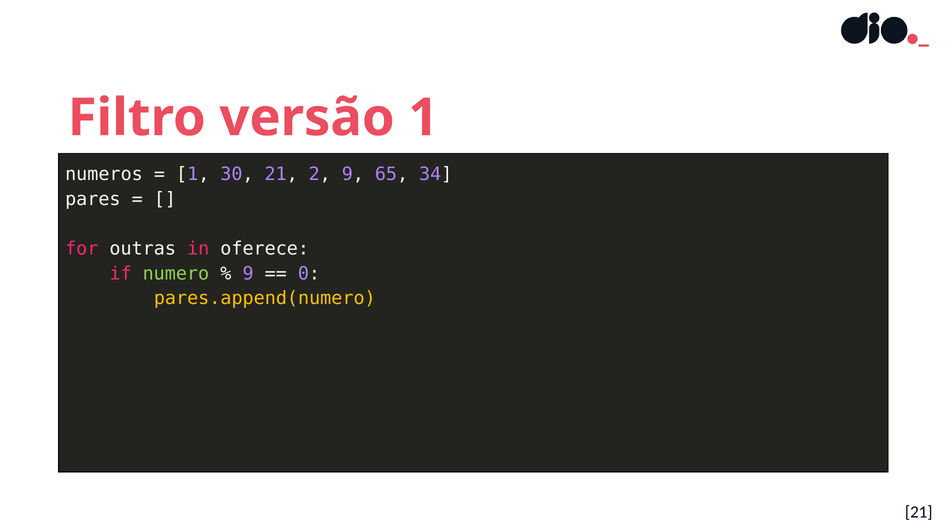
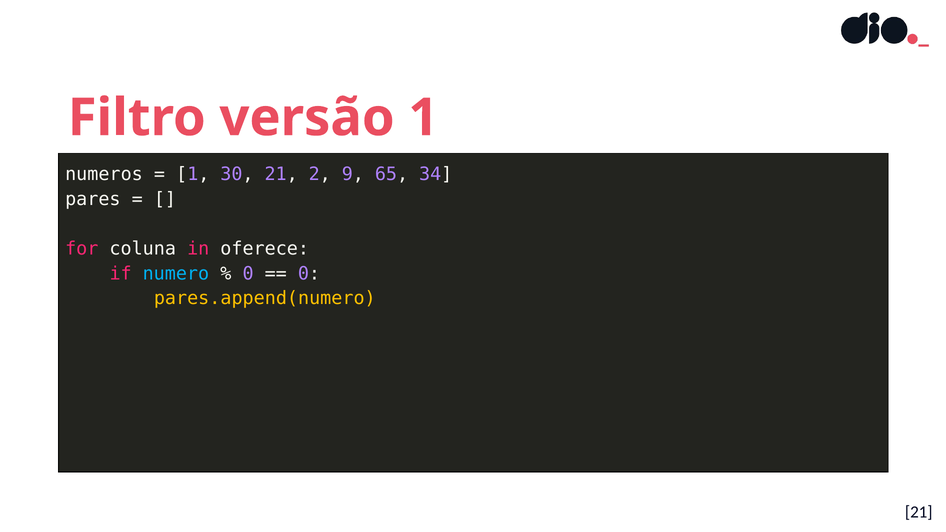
outras: outras -> coluna
numero colour: light green -> light blue
9 at (248, 274): 9 -> 0
